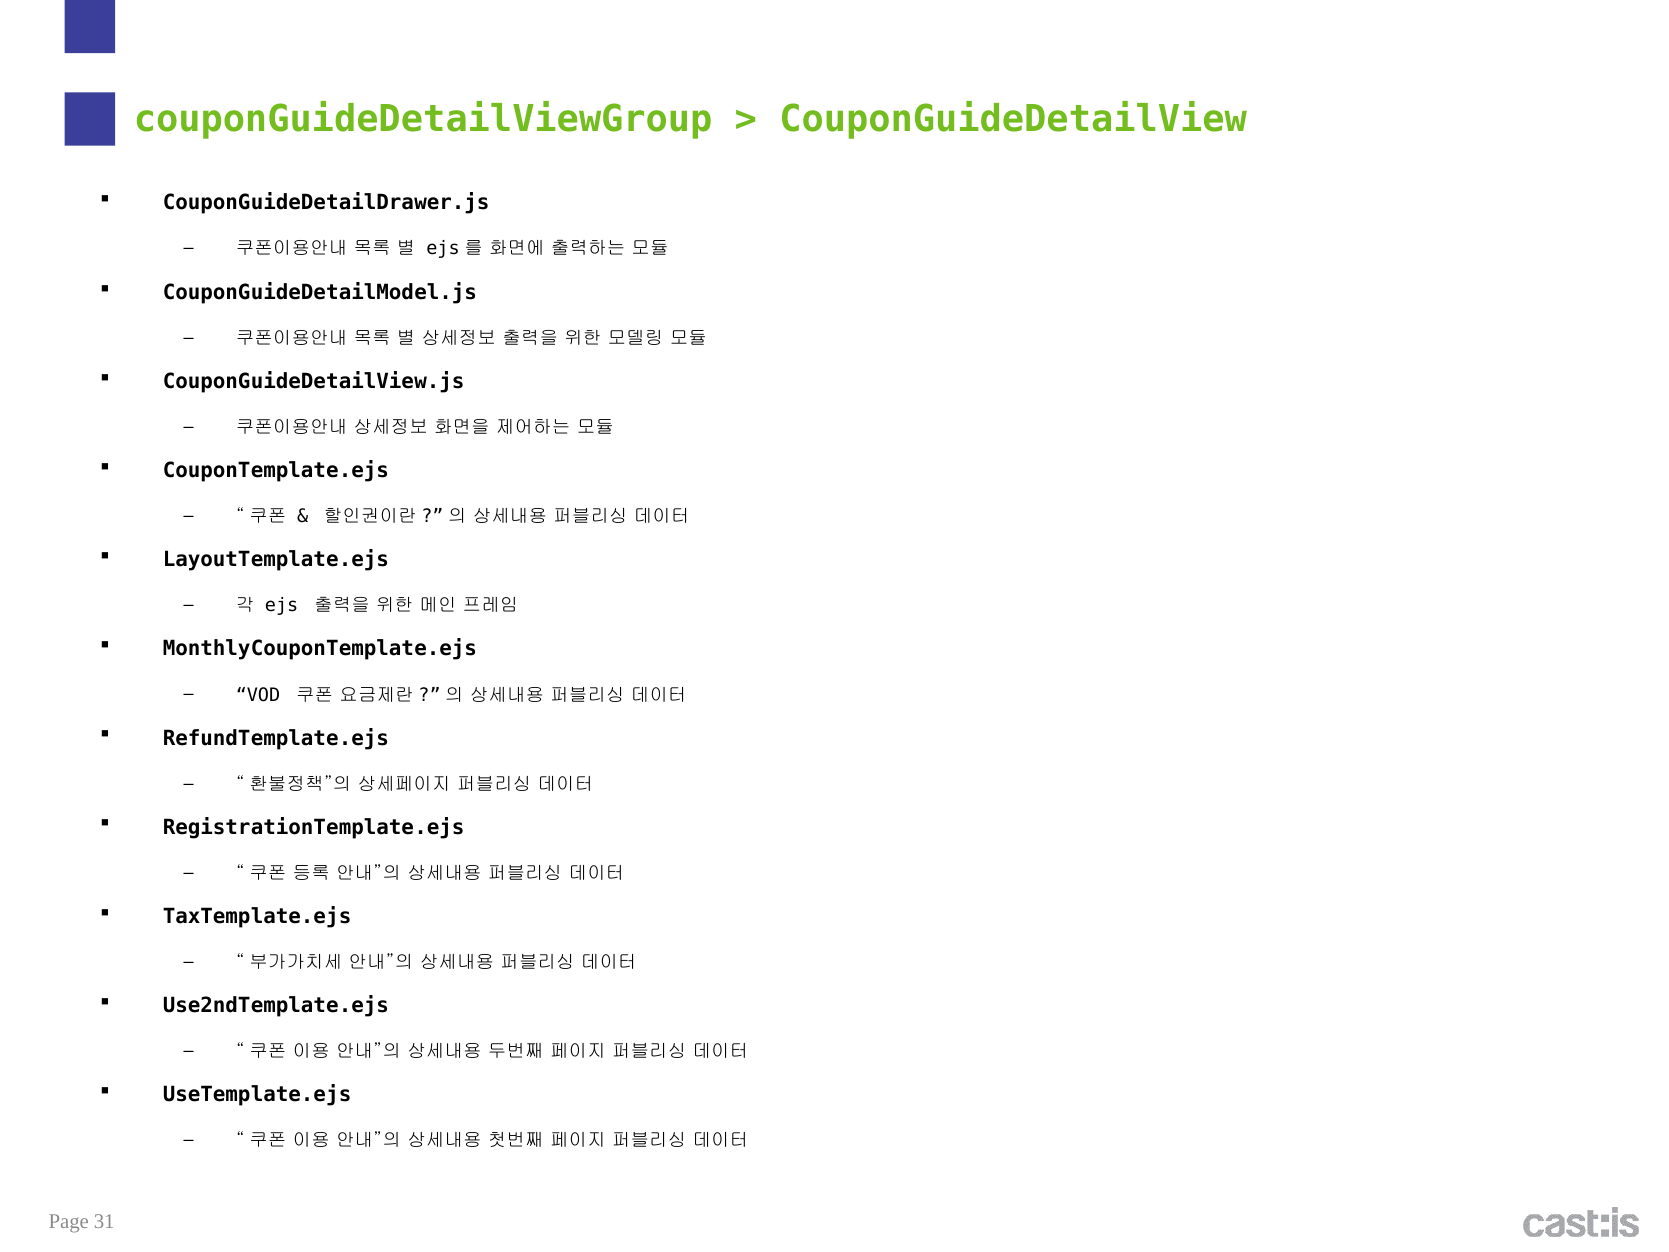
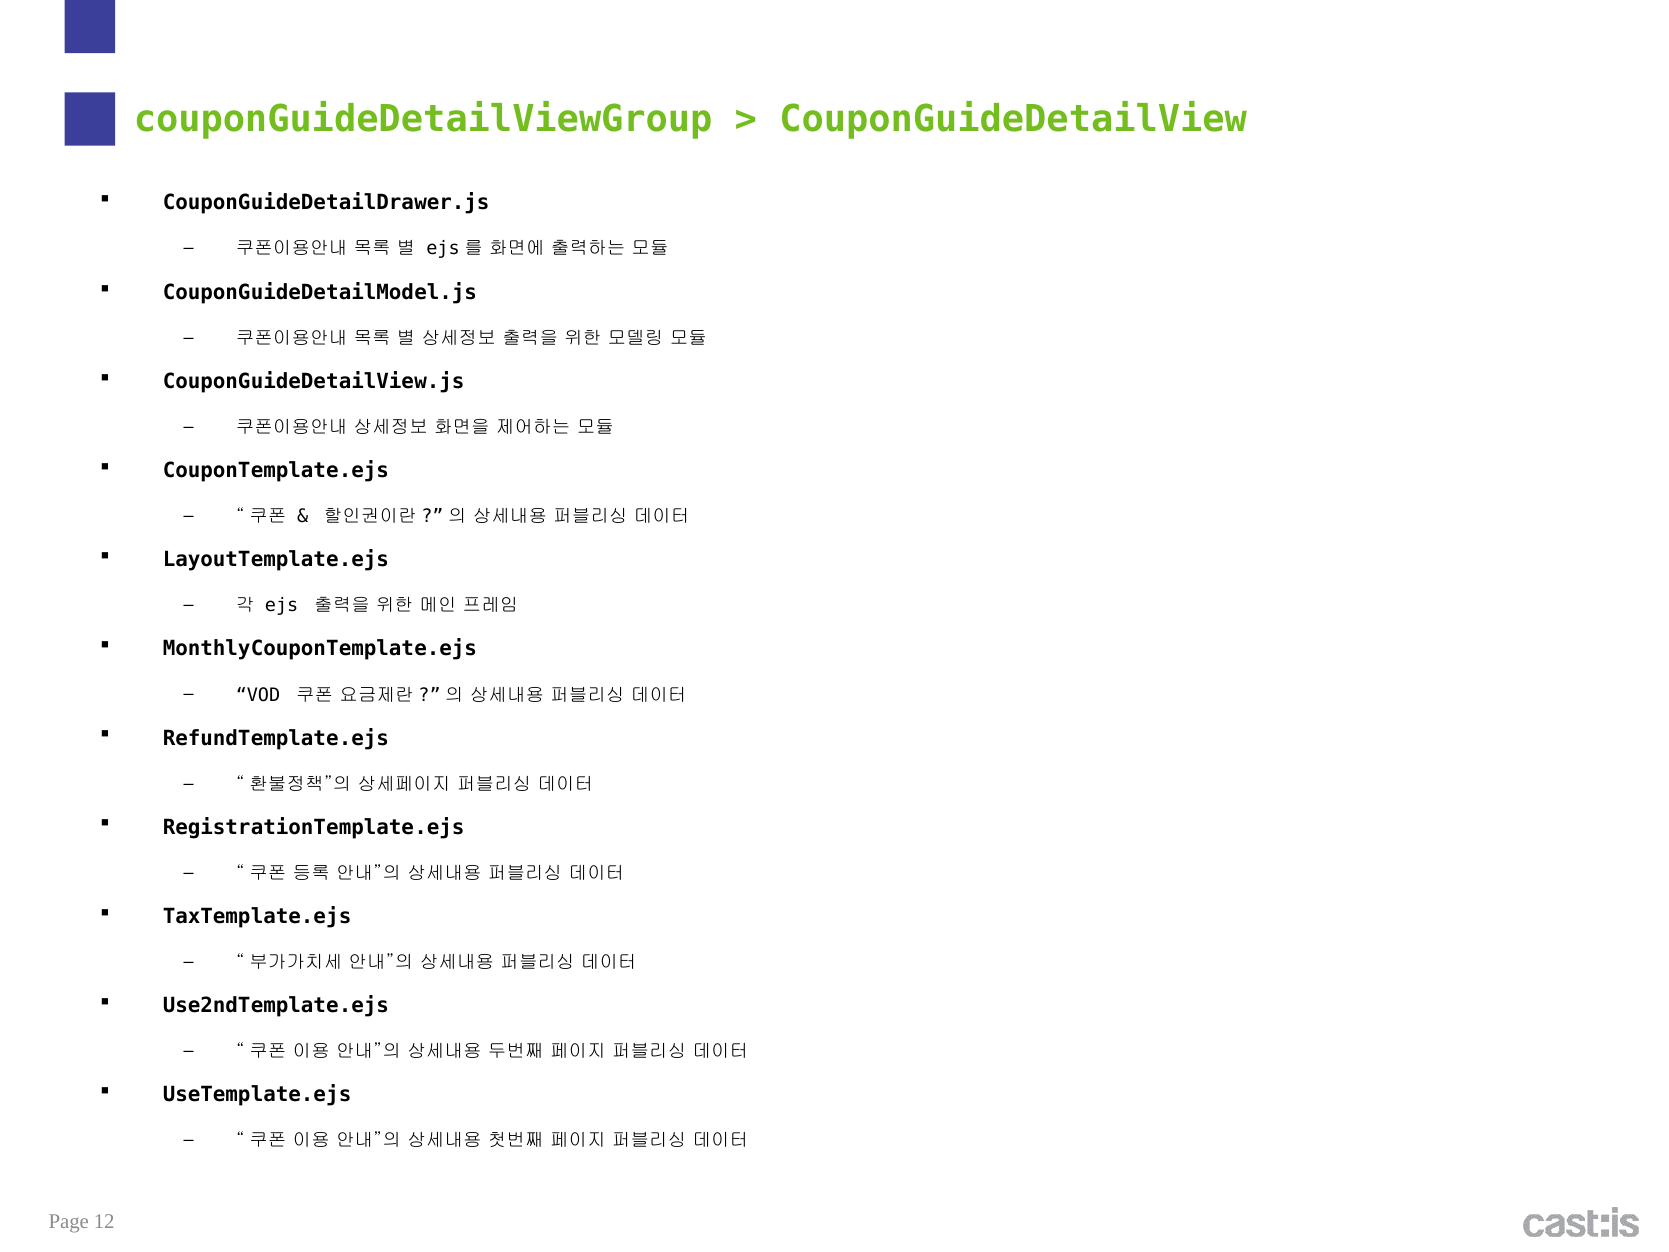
31: 31 -> 12
